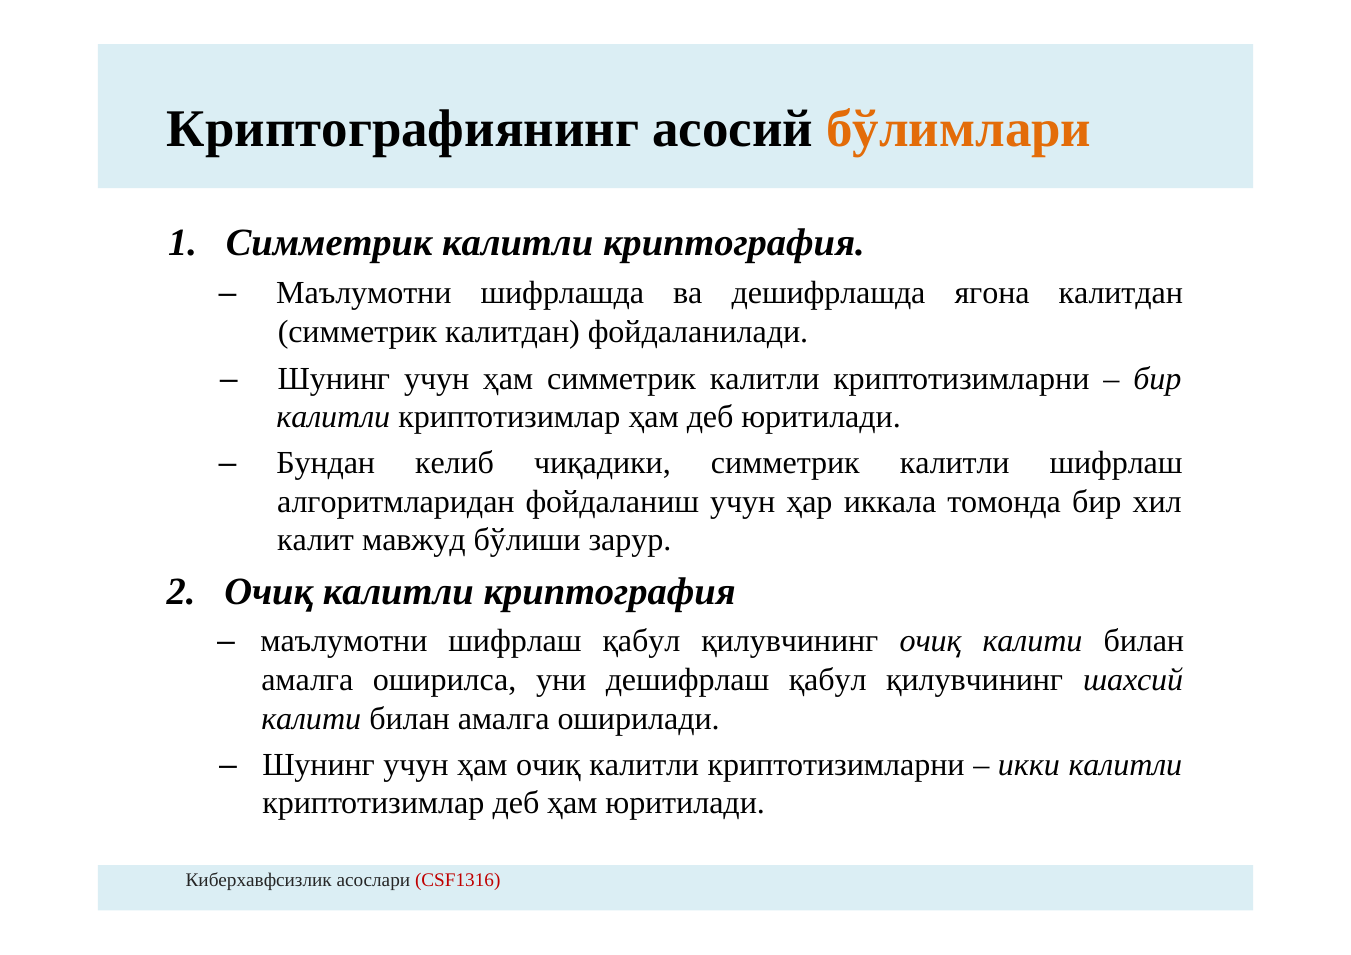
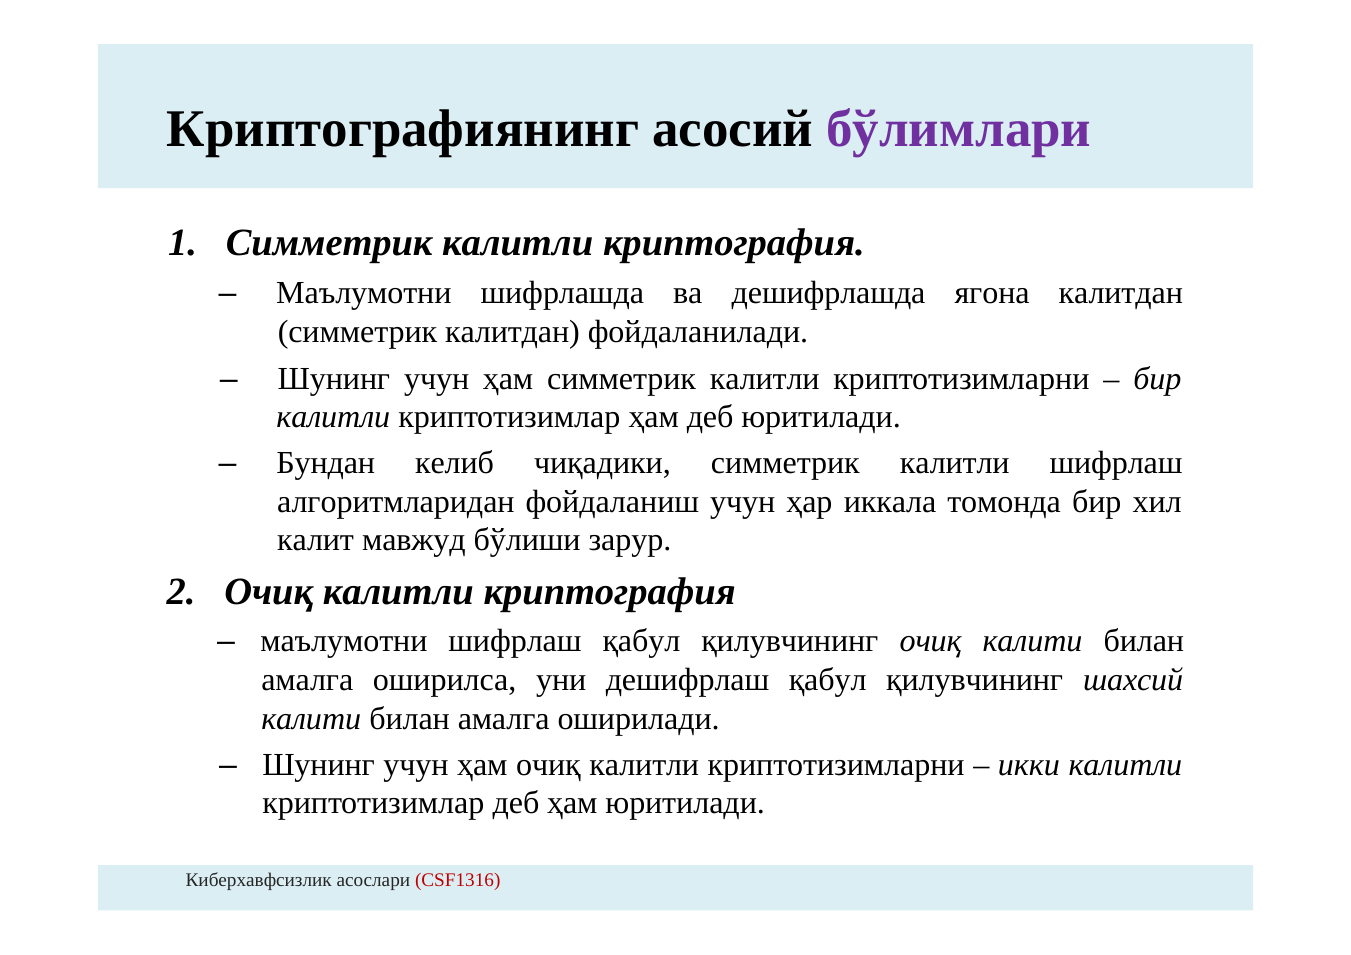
бўлимлари colour: orange -> purple
